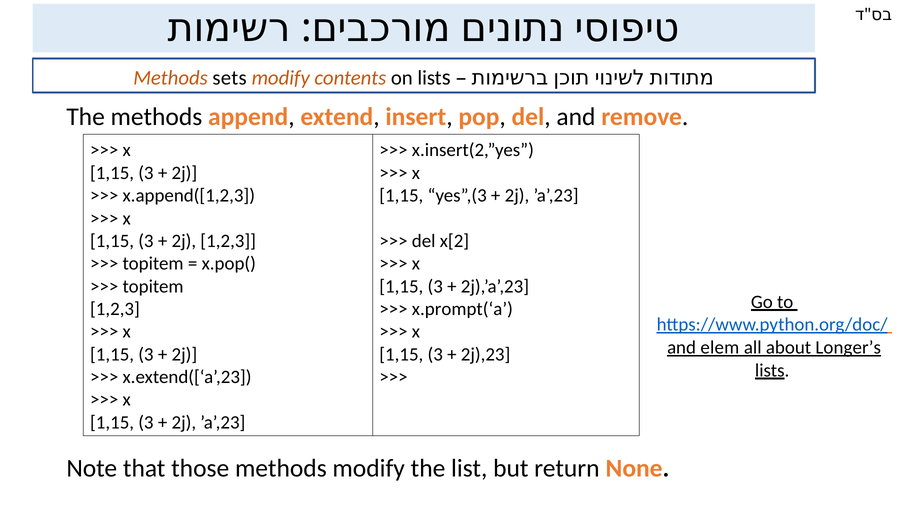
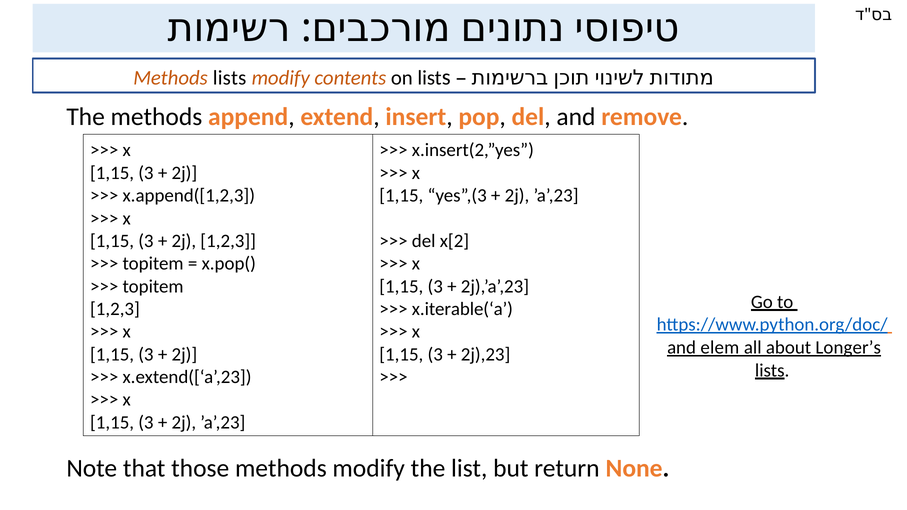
Methods sets: sets -> lists
x.prompt(‘a: x.prompt(‘a -> x.iterable(‘a
